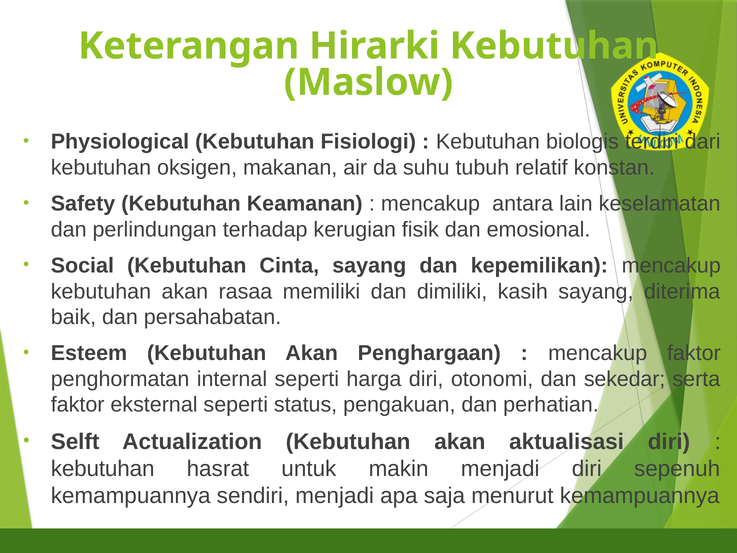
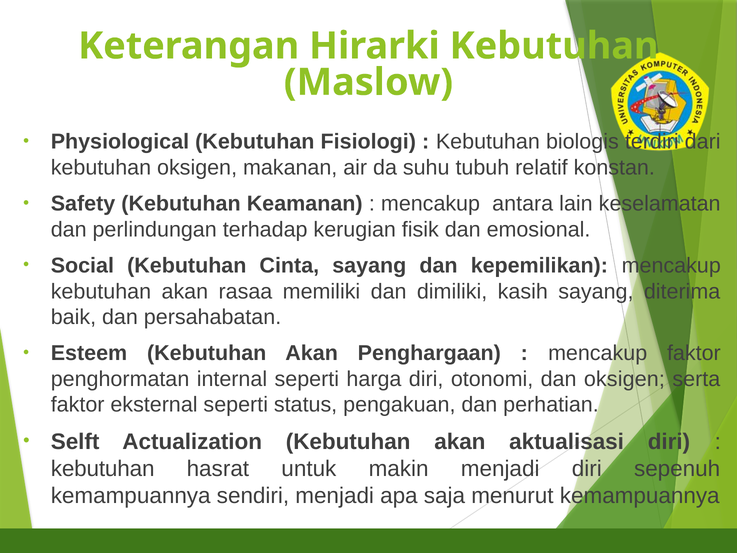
dan sekedar: sekedar -> oksigen
